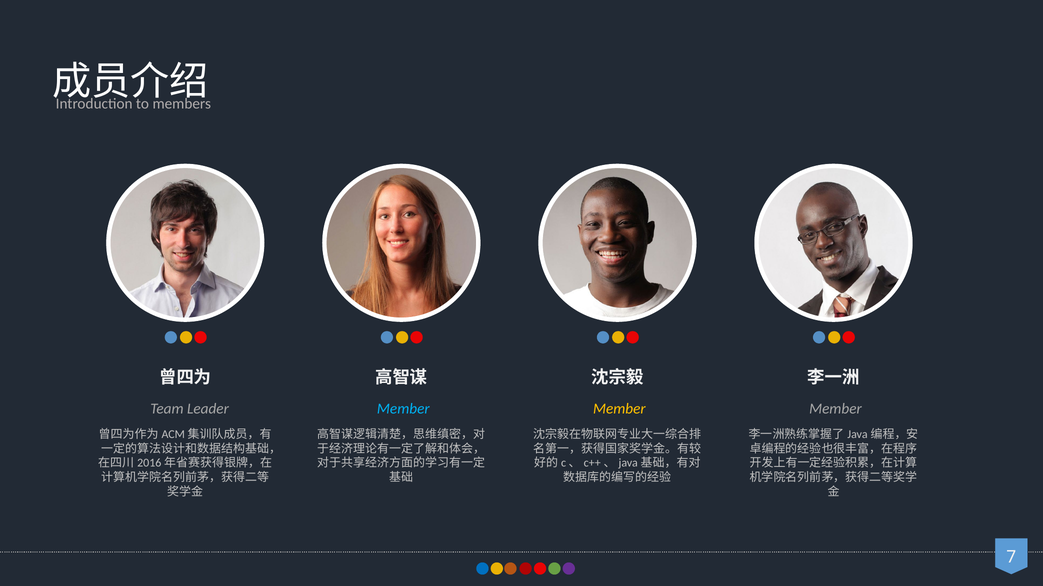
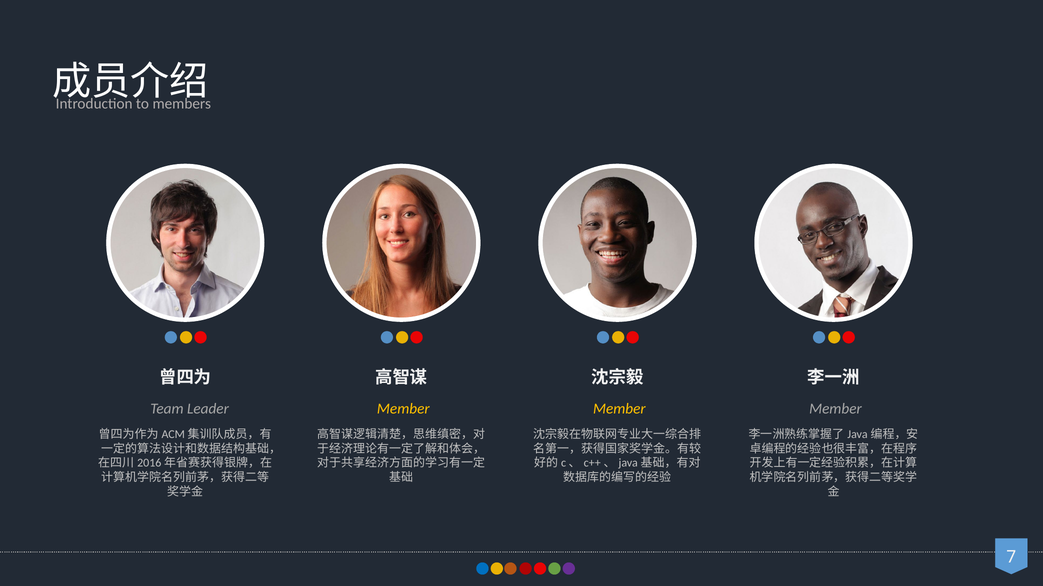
Member at (403, 409) colour: light blue -> yellow
